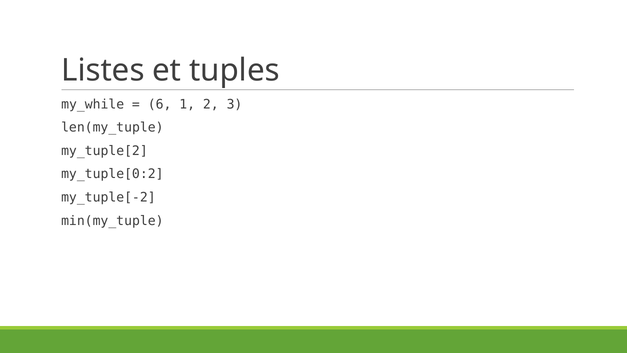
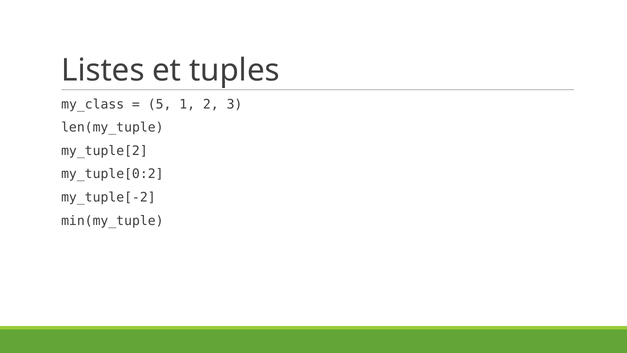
my_while: my_while -> my_class
6: 6 -> 5
